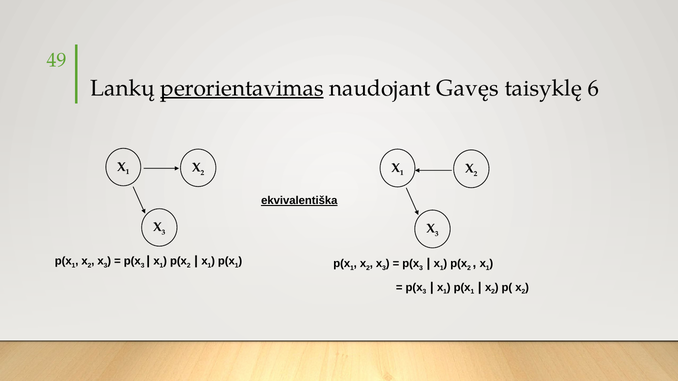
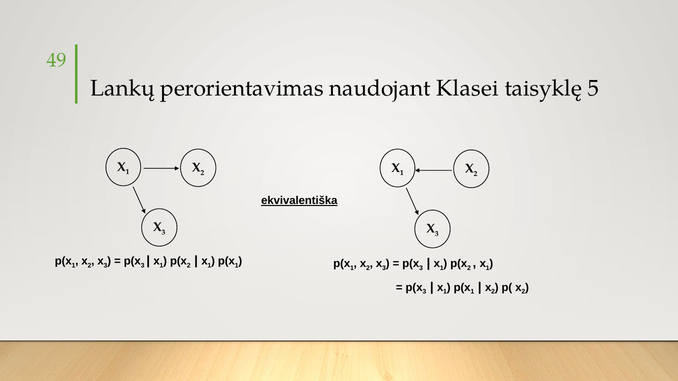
perorientavimas underline: present -> none
Gavęs: Gavęs -> Klasei
6: 6 -> 5
